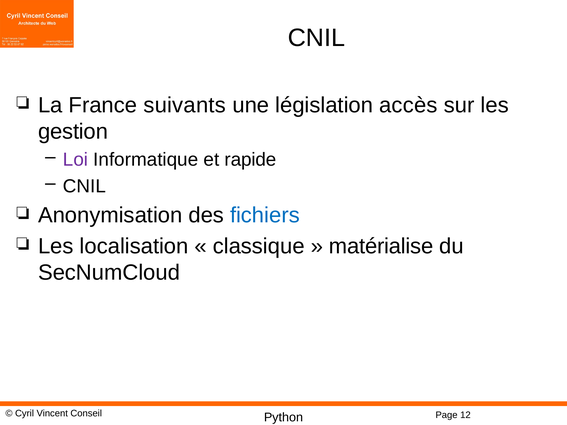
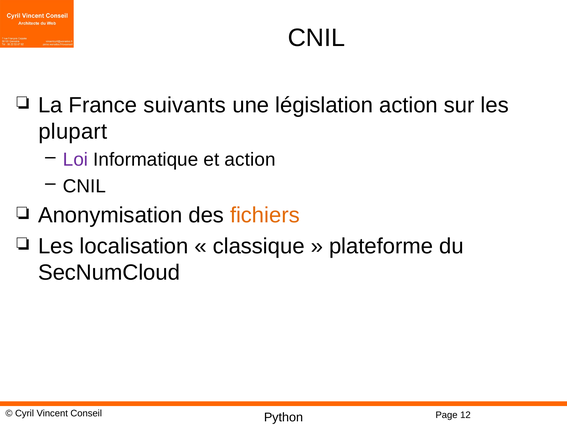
législation accès: accès -> action
gestion: gestion -> plupart
et rapide: rapide -> action
fichiers colour: blue -> orange
matérialise: matérialise -> plateforme
